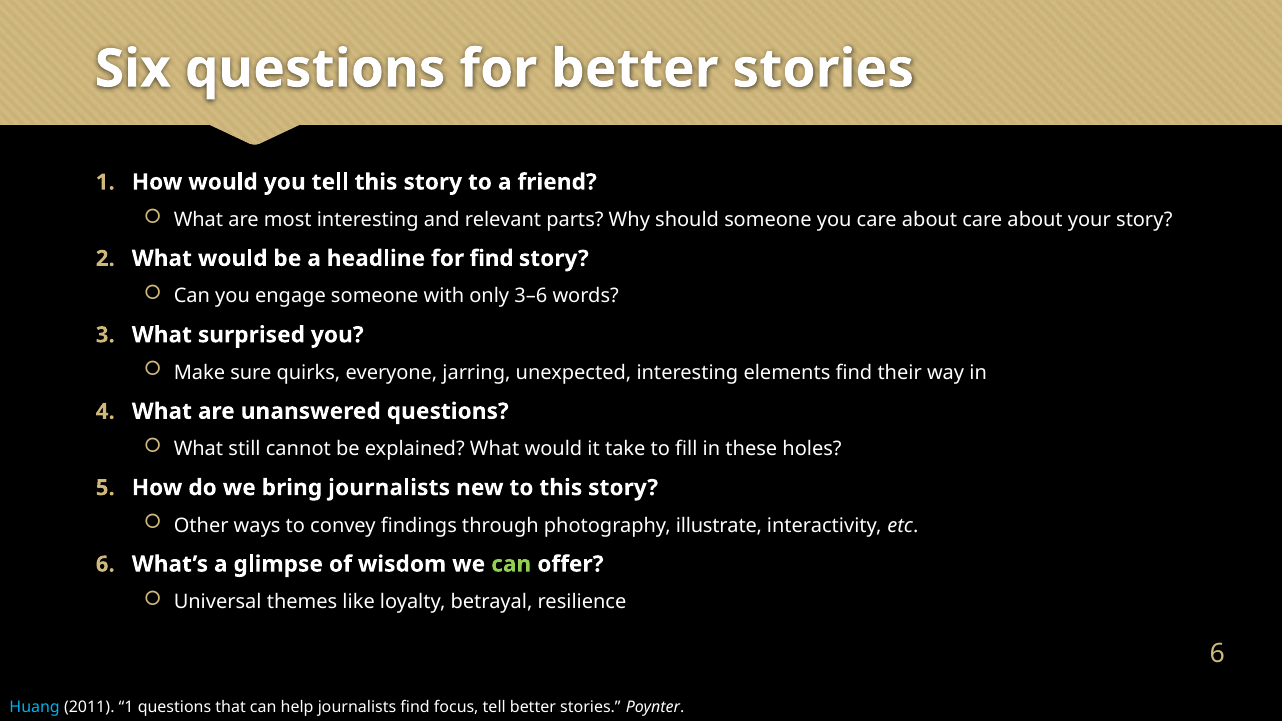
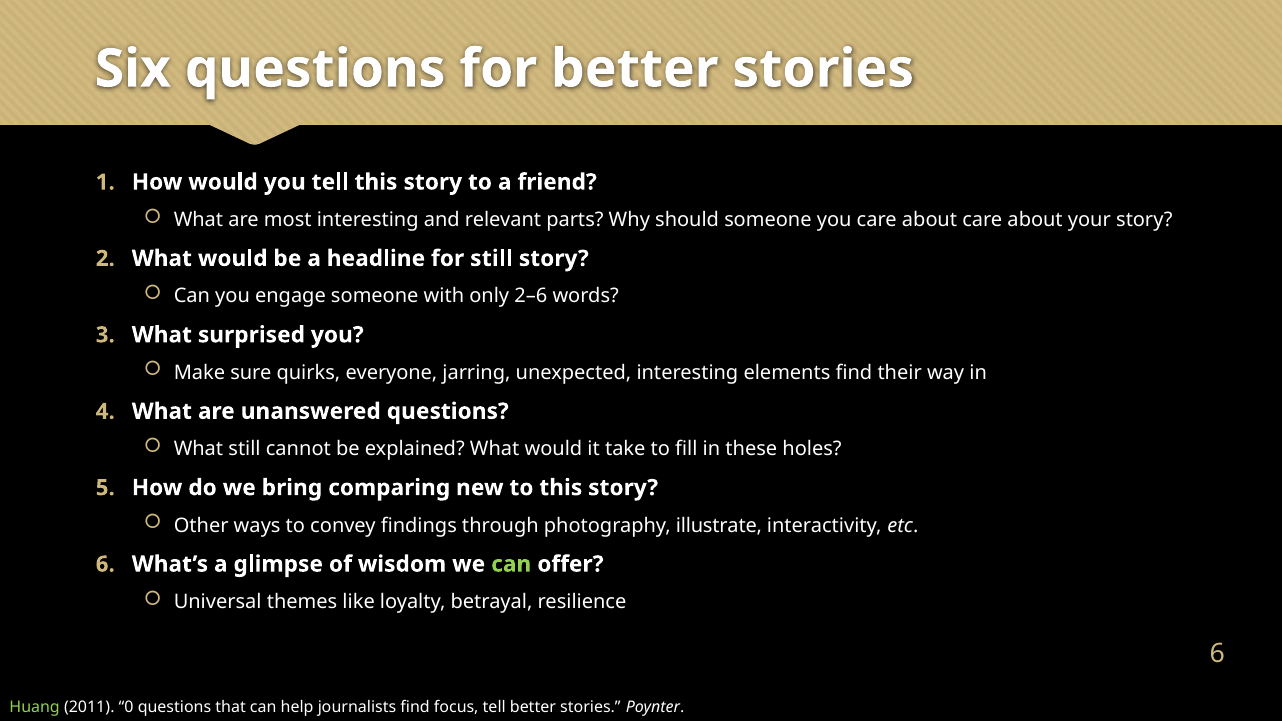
for find: find -> still
3–6: 3–6 -> 2–6
bring journalists: journalists -> comparing
Huang colour: light blue -> light green
2011 1: 1 -> 0
